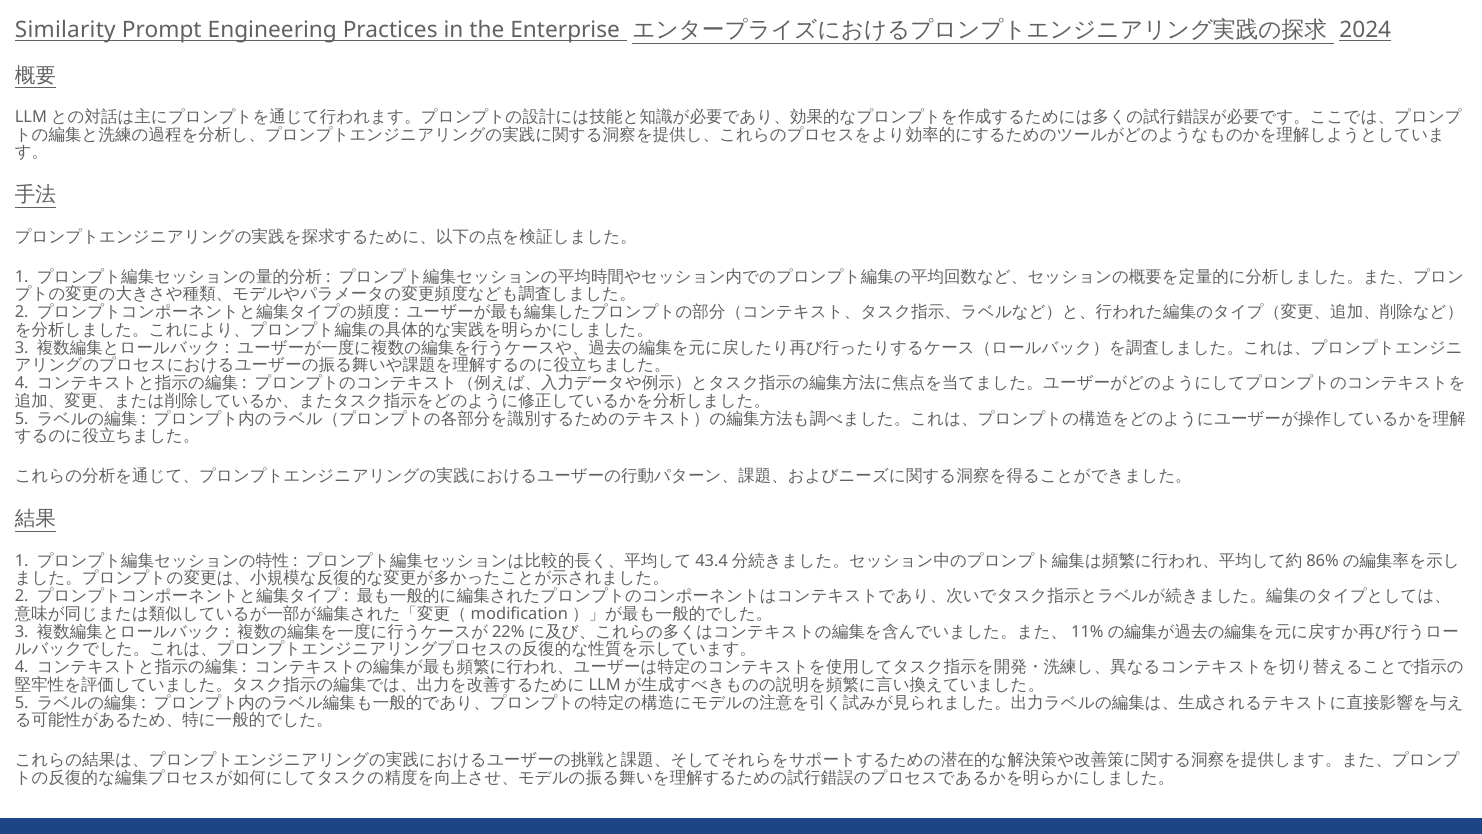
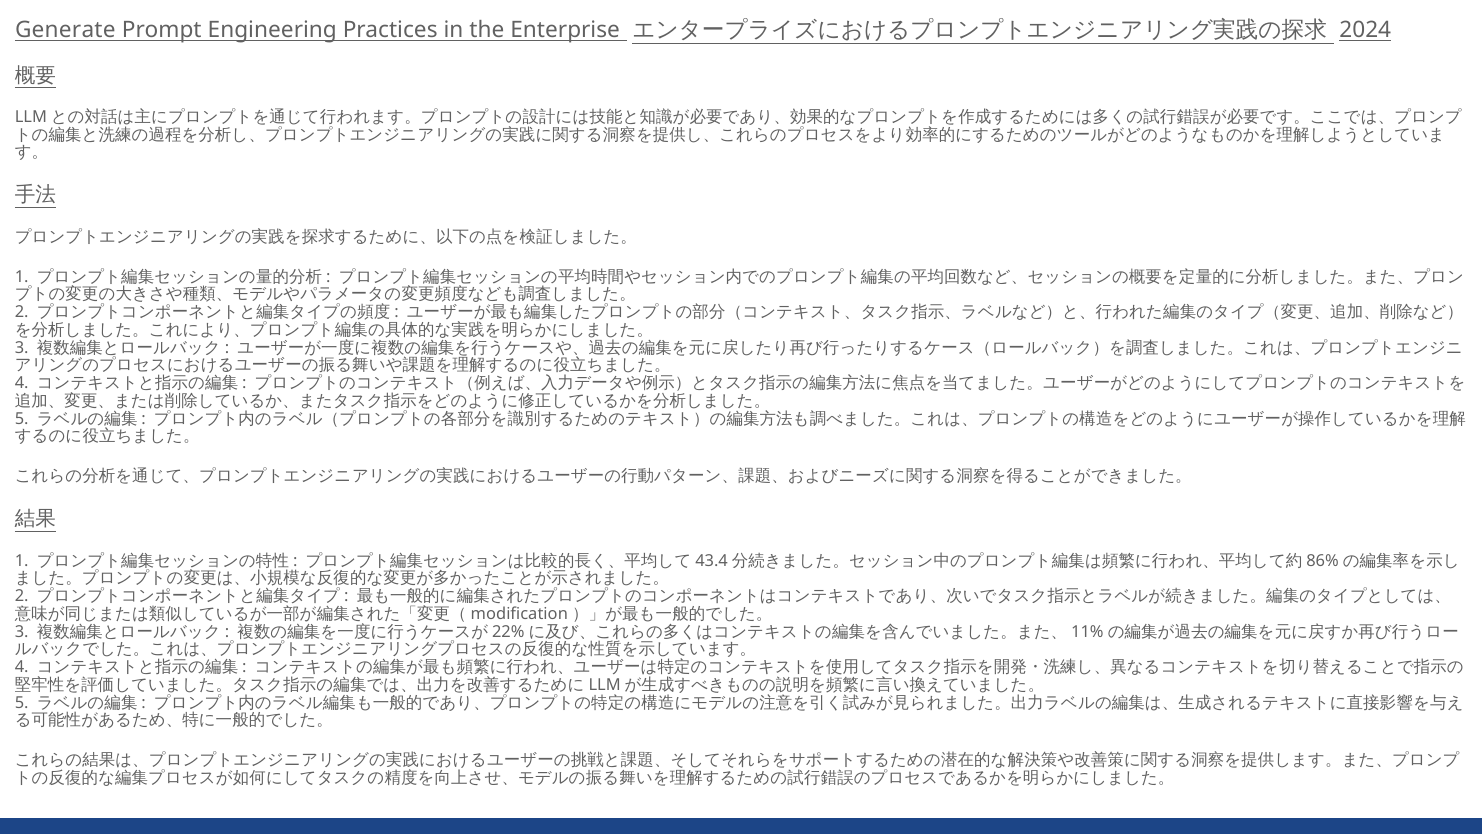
Similarity: Similarity -> Generate
